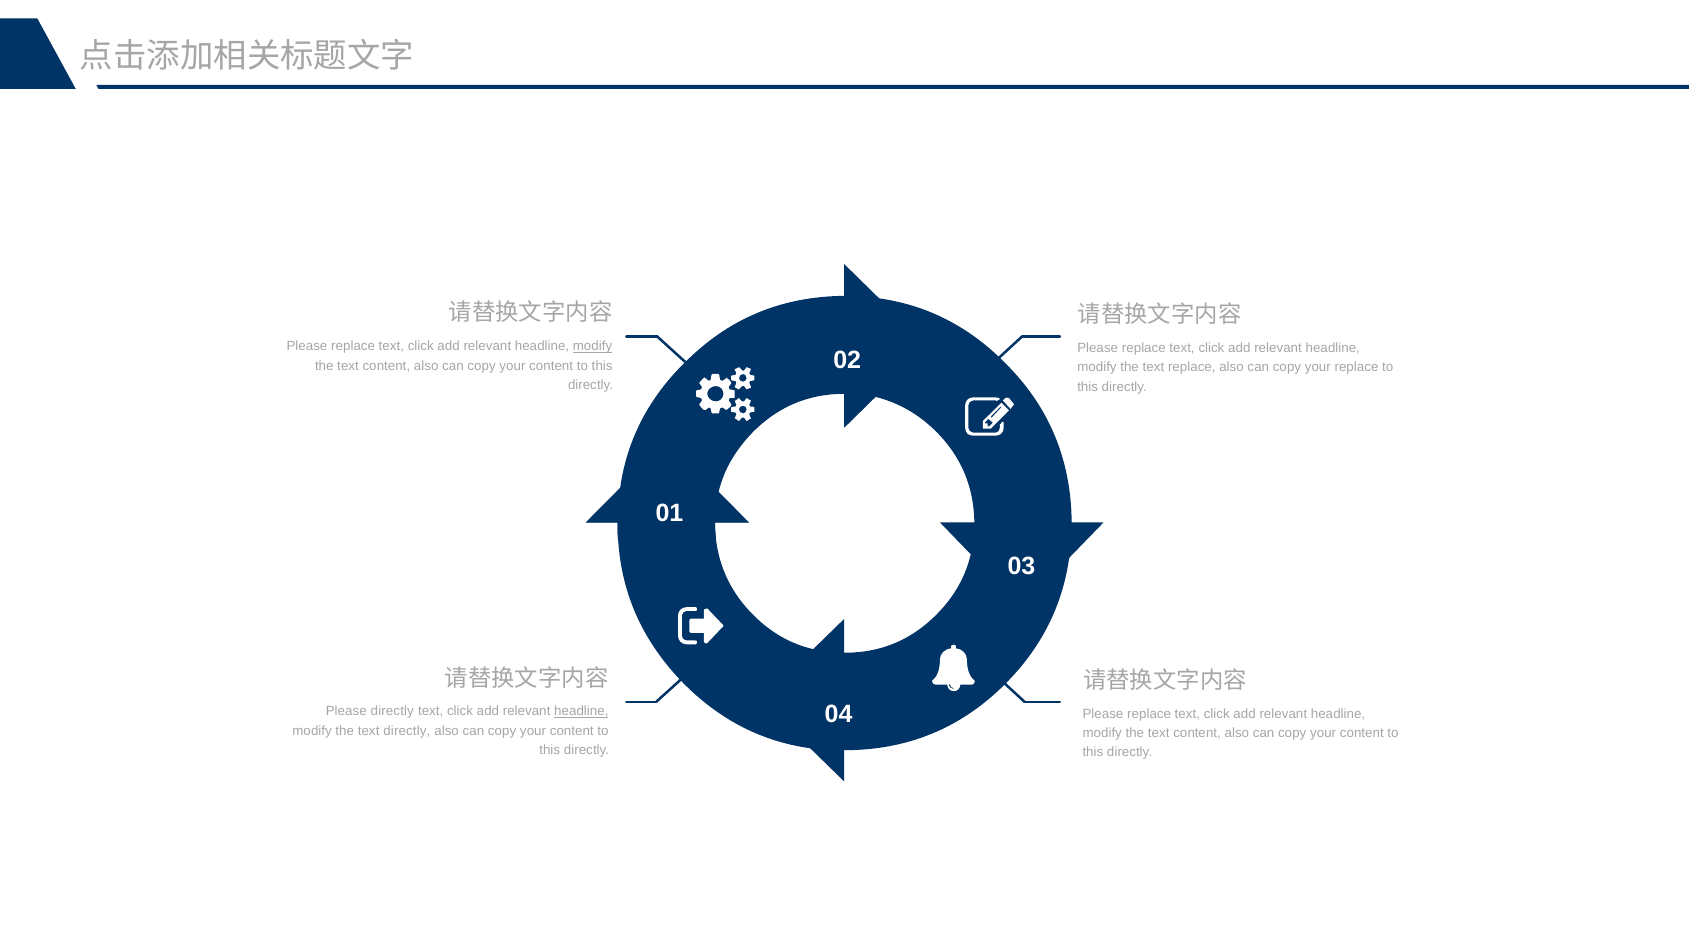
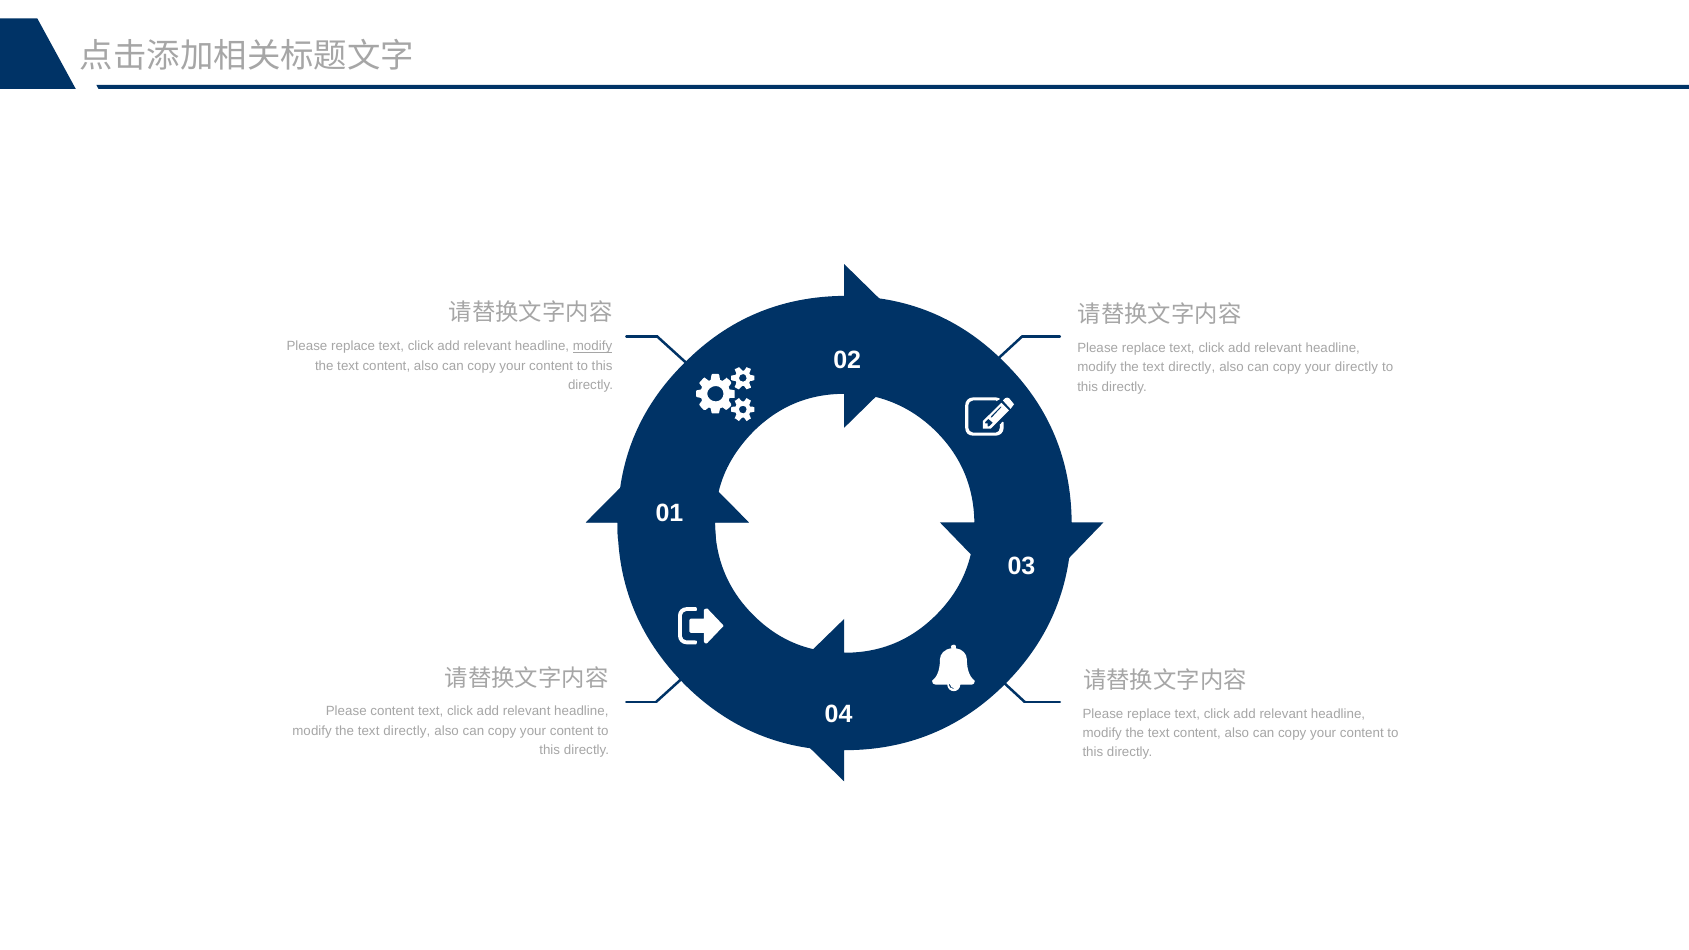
replace at (1192, 368): replace -> directly
your replace: replace -> directly
Please directly: directly -> content
headline at (581, 712) underline: present -> none
